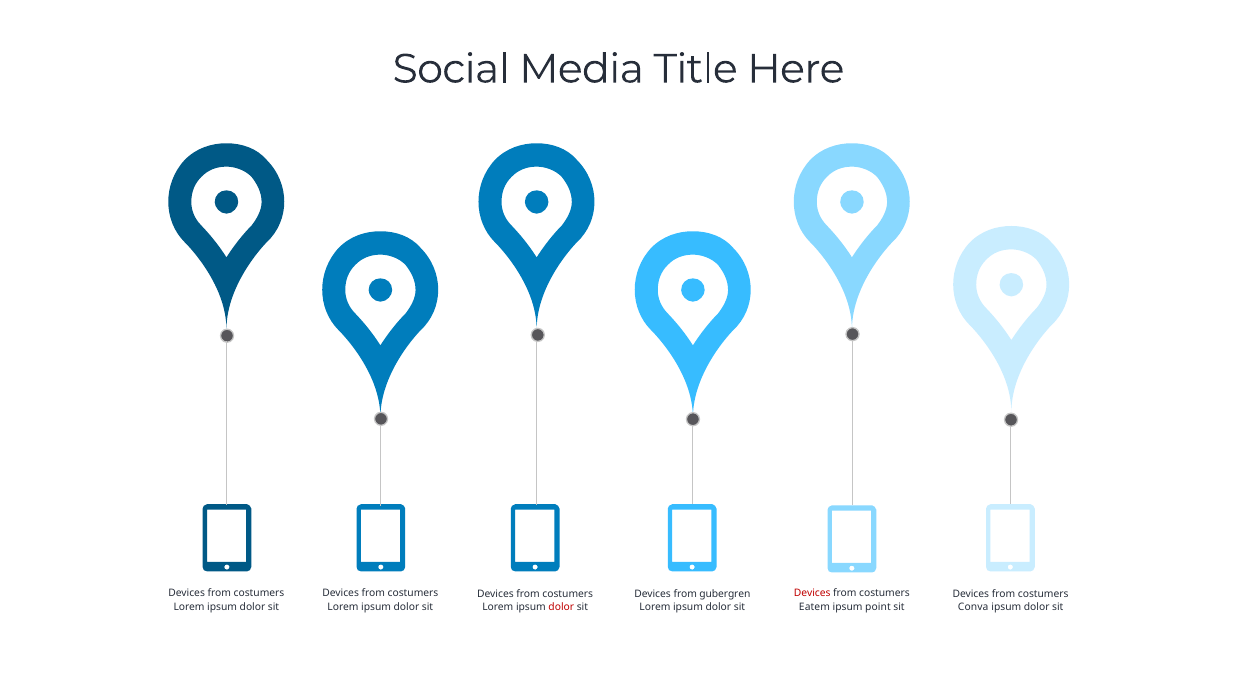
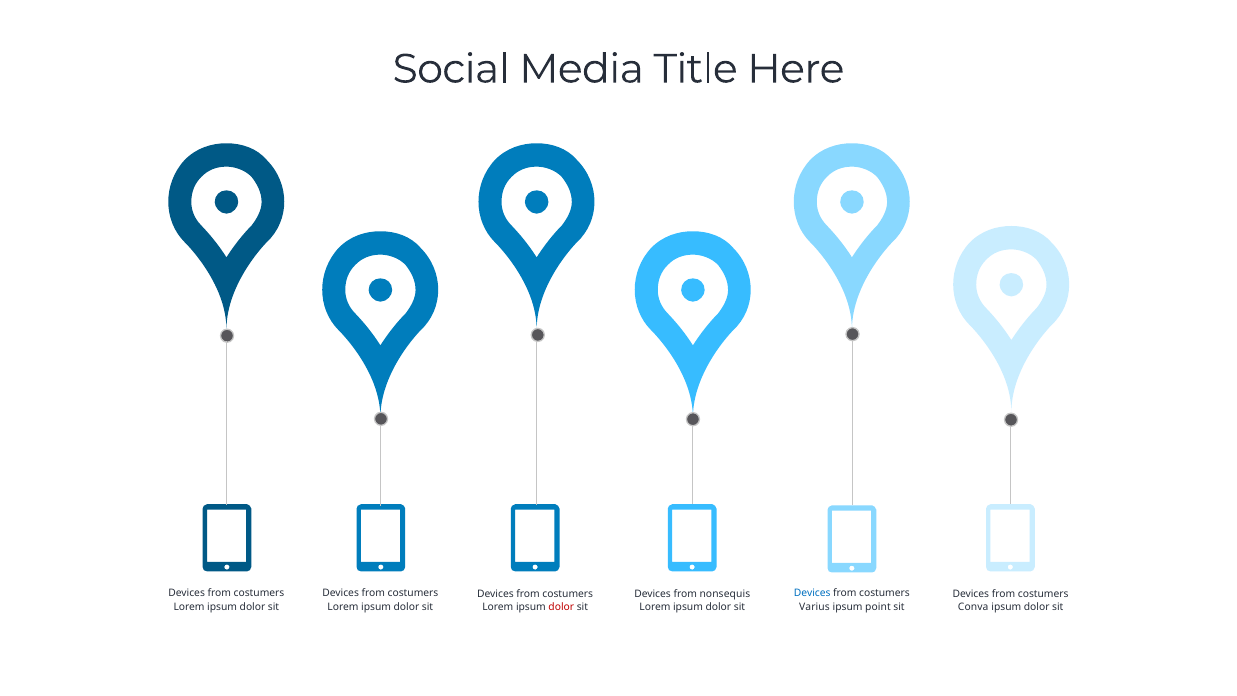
Devices at (812, 593) colour: red -> blue
gubergren: gubergren -> nonsequis
Eatem: Eatem -> Varius
